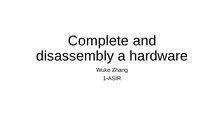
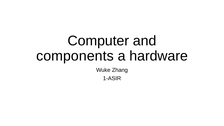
Complete: Complete -> Computer
disassembly: disassembly -> components
